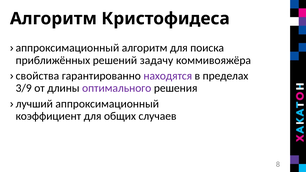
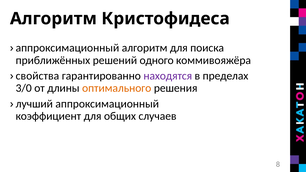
задачу: задачу -> одного
3/9: 3/9 -> 3/0
оптимального colour: purple -> orange
